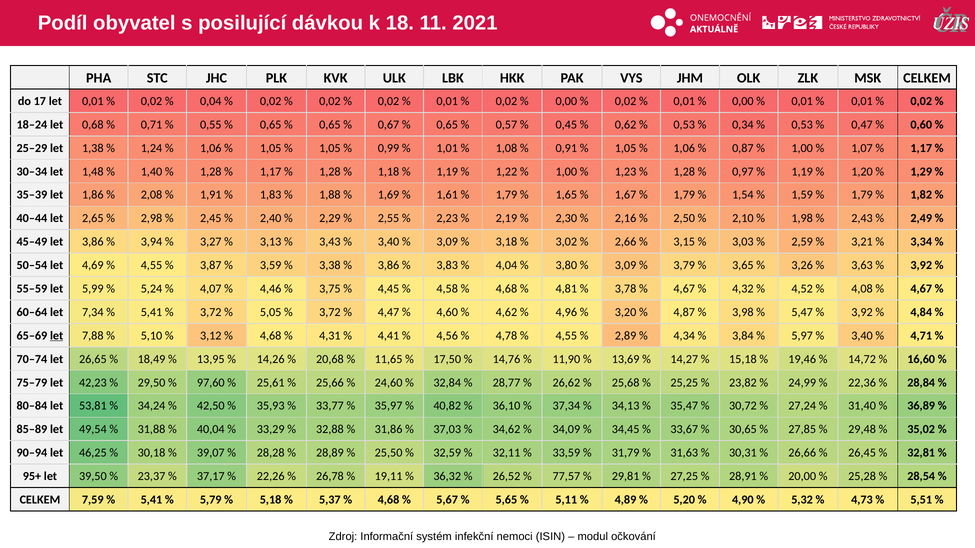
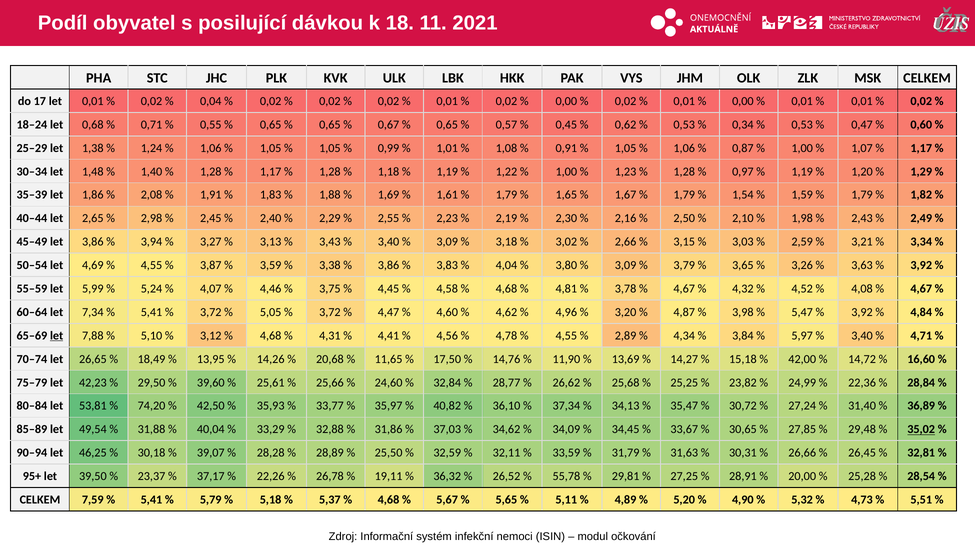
19,46: 19,46 -> 42,00
97,60: 97,60 -> 39,60
34,24: 34,24 -> 74,20
35,02 underline: none -> present
77,57: 77,57 -> 55,78
